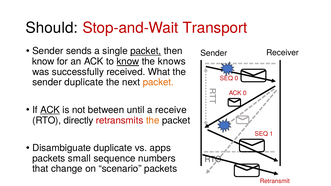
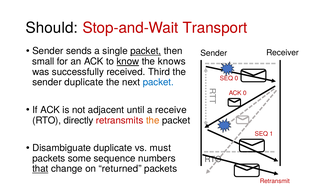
know at (43, 62): know -> small
What: What -> Third
packet at (158, 82) colour: orange -> blue
ACK at (50, 110) underline: present -> none
between: between -> adjacent
apps: apps -> must
small: small -> some
that underline: none -> present
scenario: scenario -> returned
